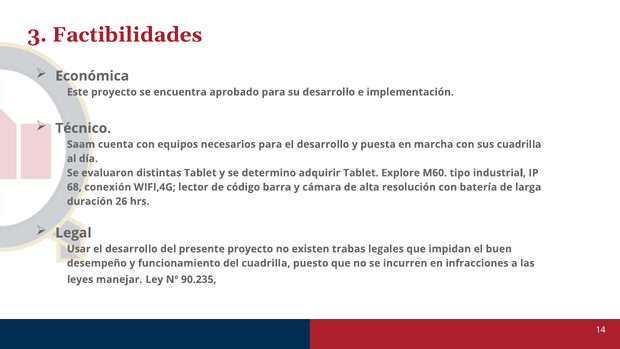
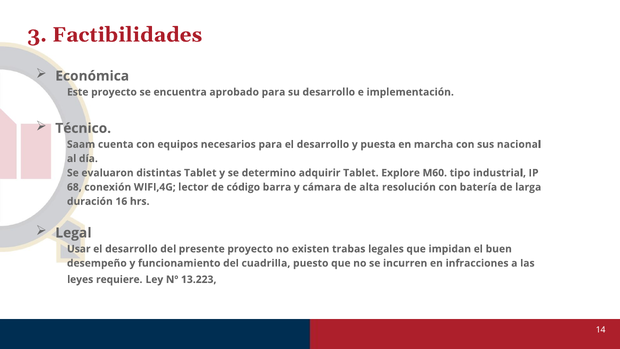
sus cuadrilla: cuadrilla -> nacional
26: 26 -> 16
manejar: manejar -> requiere
90.235: 90.235 -> 13.223
